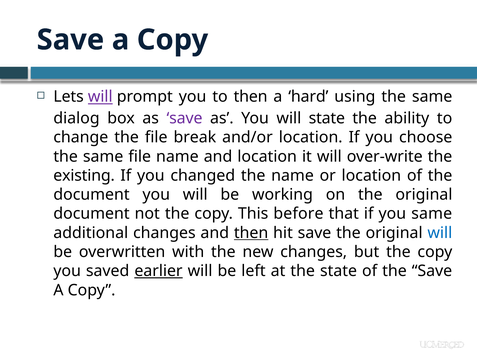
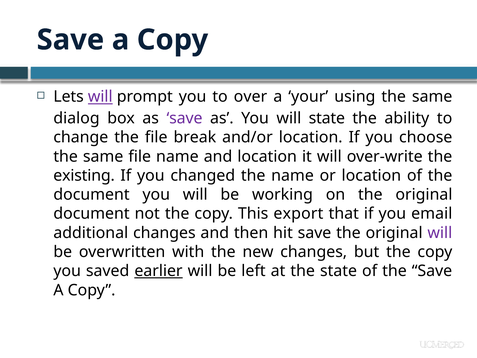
to then: then -> over
hard: hard -> your
before: before -> export
you same: same -> email
then at (251, 233) underline: present -> none
will at (440, 233) colour: blue -> purple
